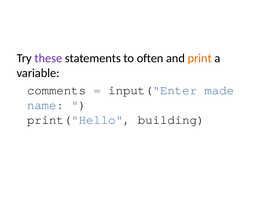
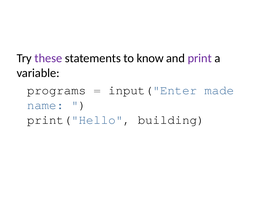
often: often -> know
print colour: orange -> purple
comments: comments -> programs
